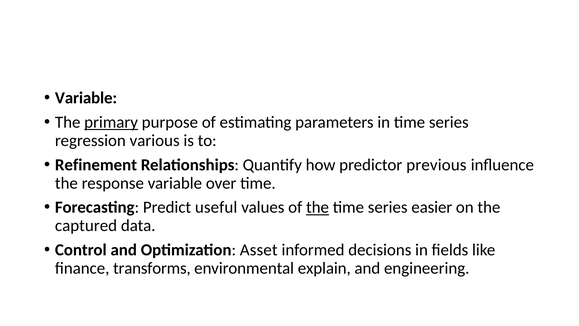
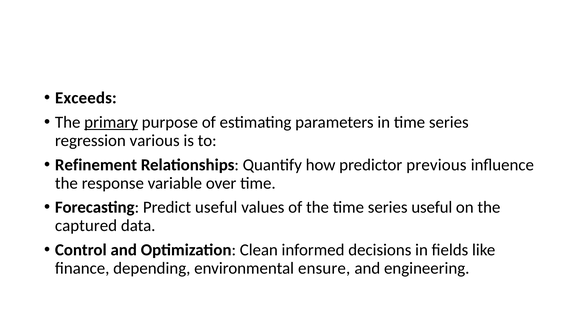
Variable at (86, 98): Variable -> Exceeds
the at (318, 207) underline: present -> none
series easier: easier -> useful
Asset: Asset -> Clean
transforms: transforms -> depending
explain: explain -> ensure
